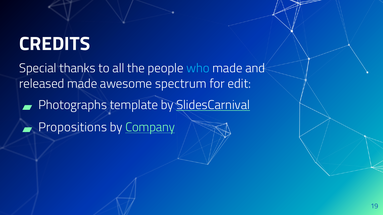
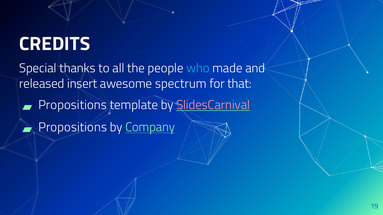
released made: made -> insert
edit: edit -> that
Photographs at (73, 105): Photographs -> Propositions
SlidesCarnival colour: white -> pink
